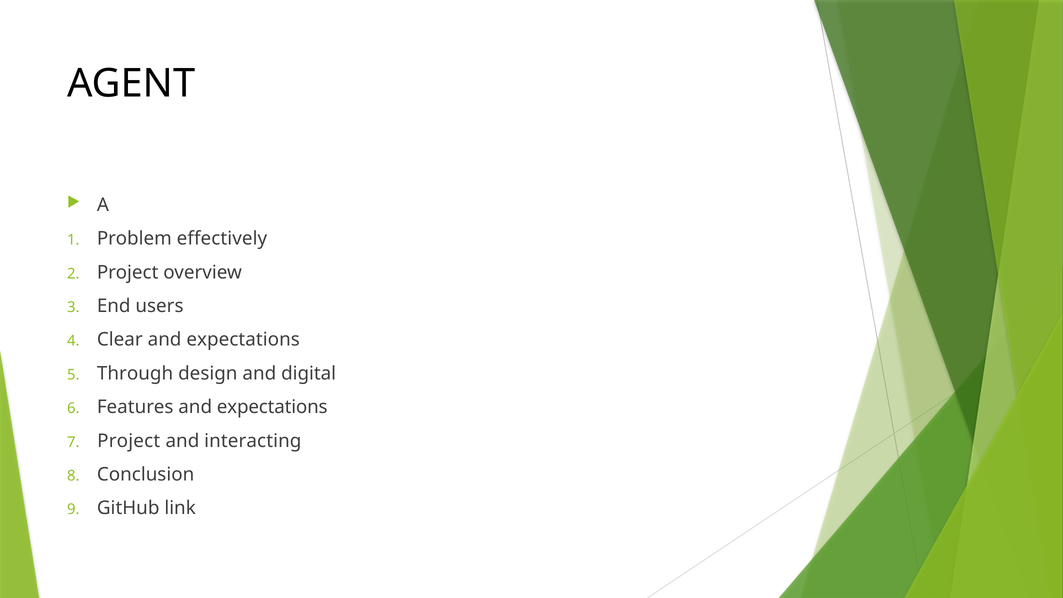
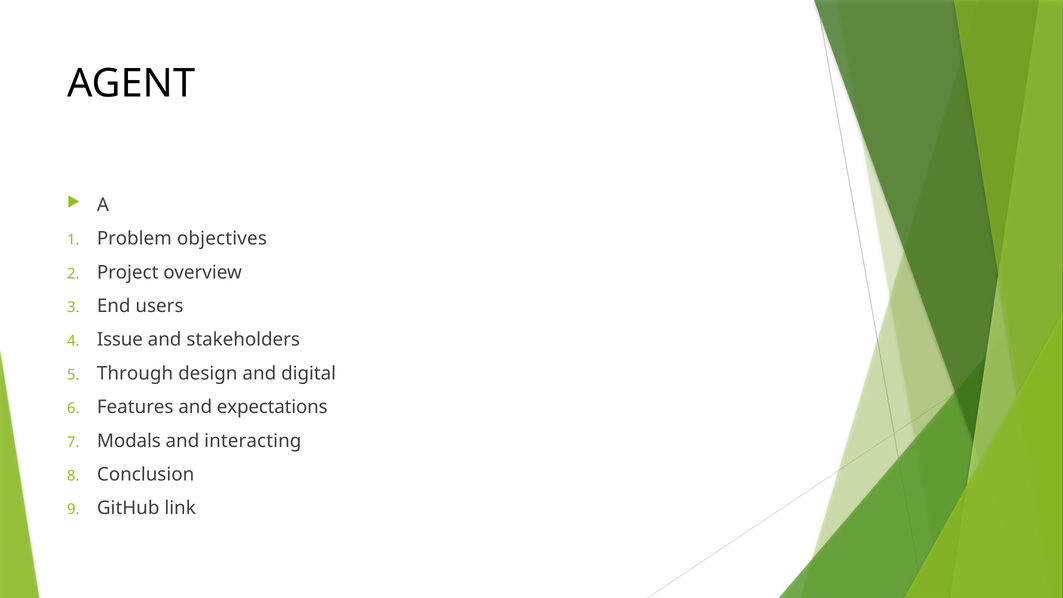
effectively: effectively -> objectives
Clear: Clear -> Issue
expectations at (243, 340): expectations -> stakeholders
Project at (129, 441): Project -> Modals
